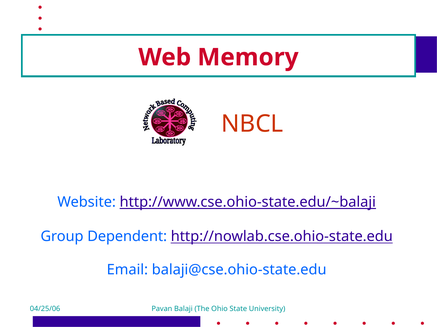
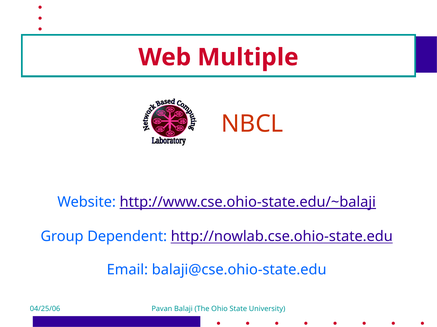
Memory: Memory -> Multiple
